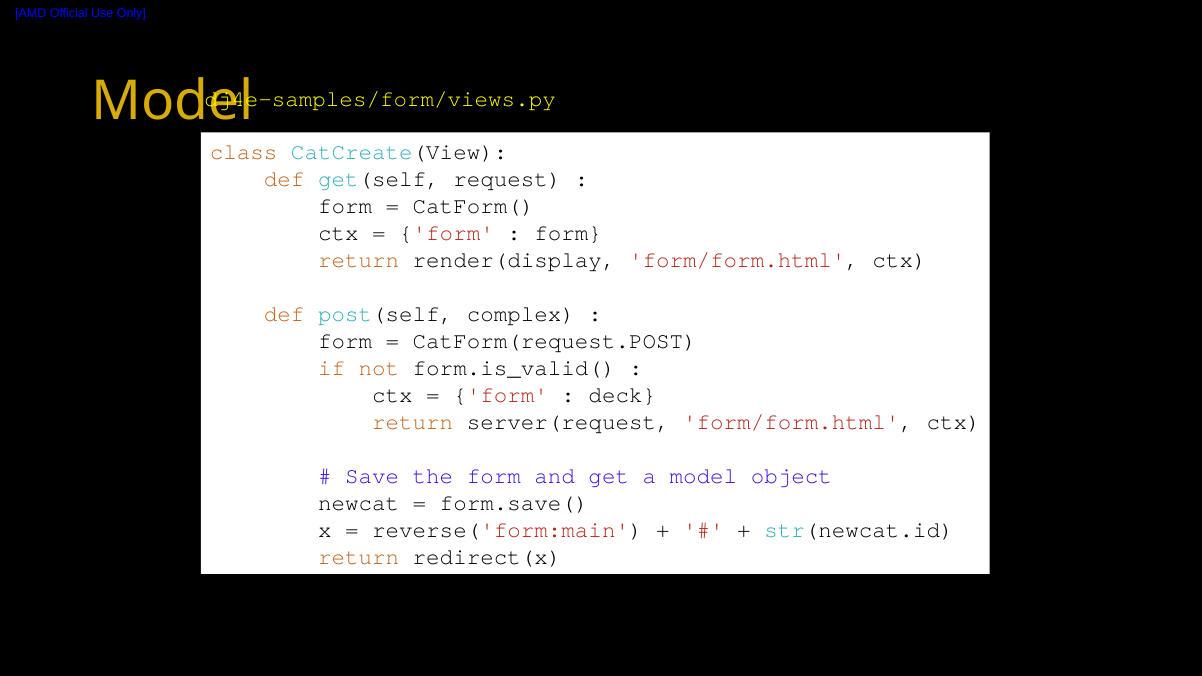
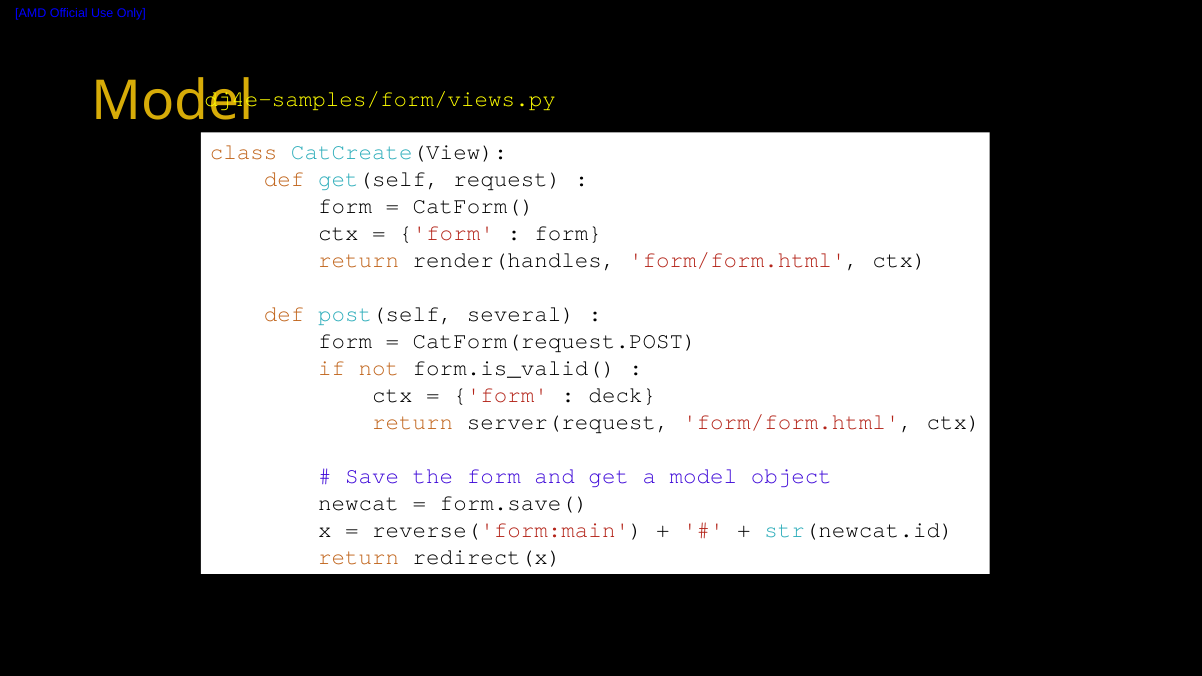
render(display: render(display -> render(handles
complex: complex -> several
